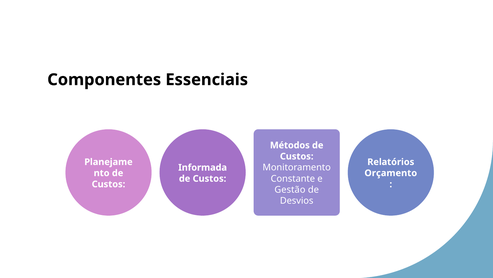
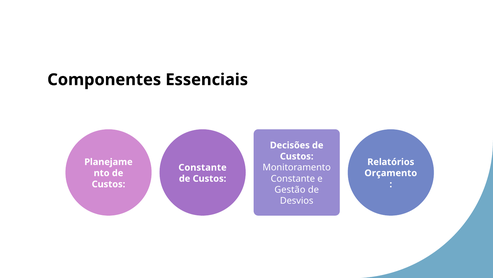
Métodos: Métodos -> Decisões
Informada at (203, 167): Informada -> Constante
